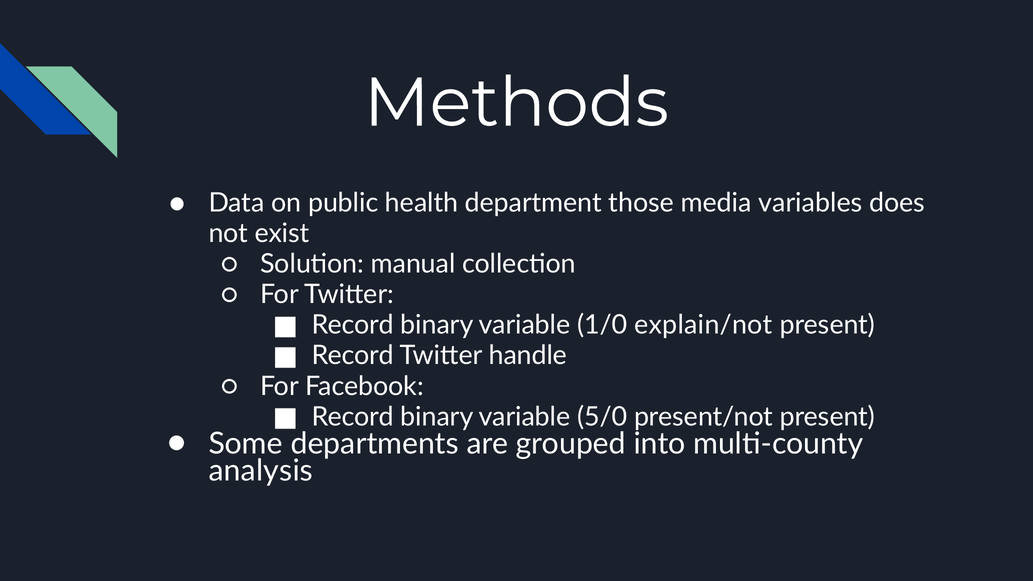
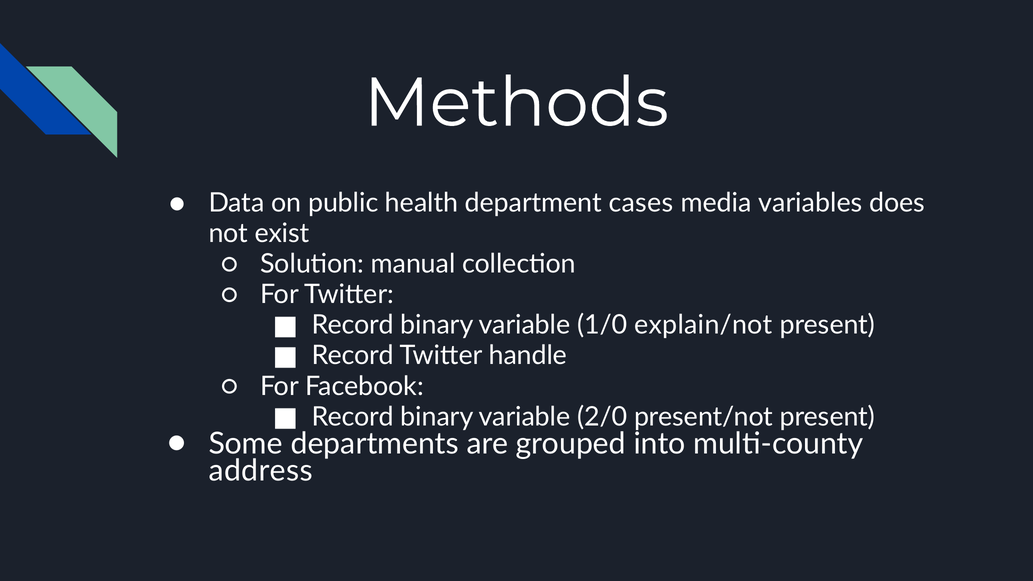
those: those -> cases
5/0: 5/0 -> 2/0
analysis: analysis -> address
